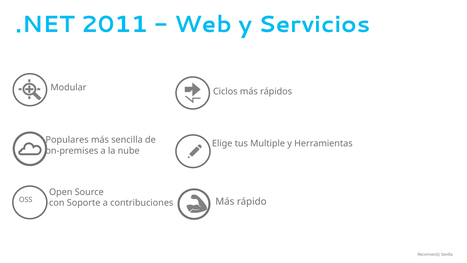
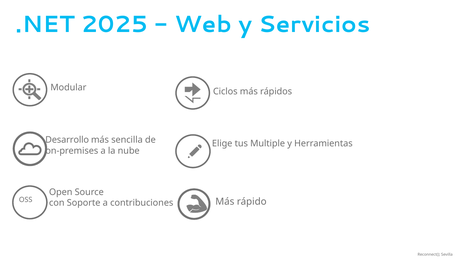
2011: 2011 -> 2025
Populares: Populares -> Desarrollo
